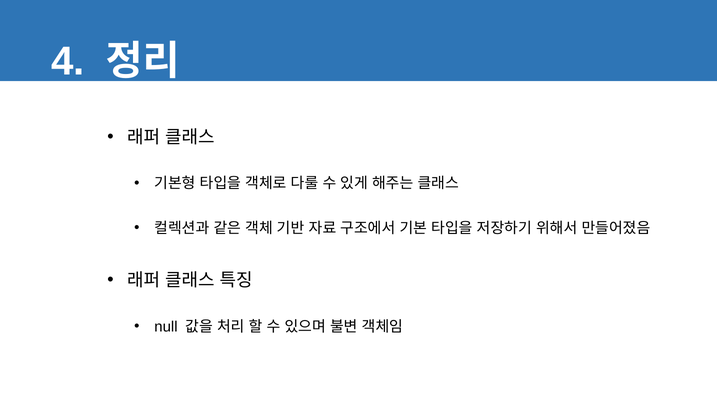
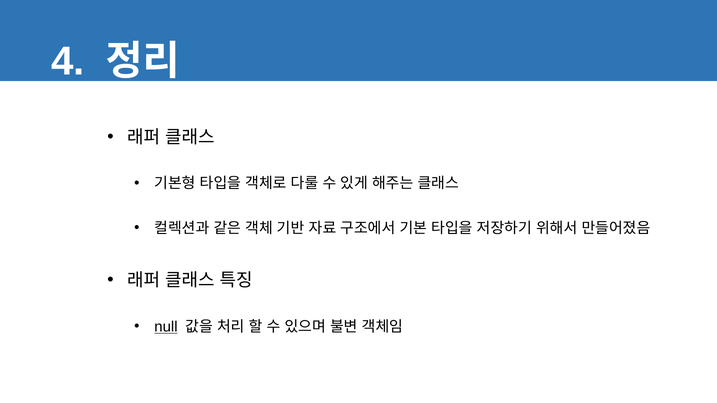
null underline: none -> present
